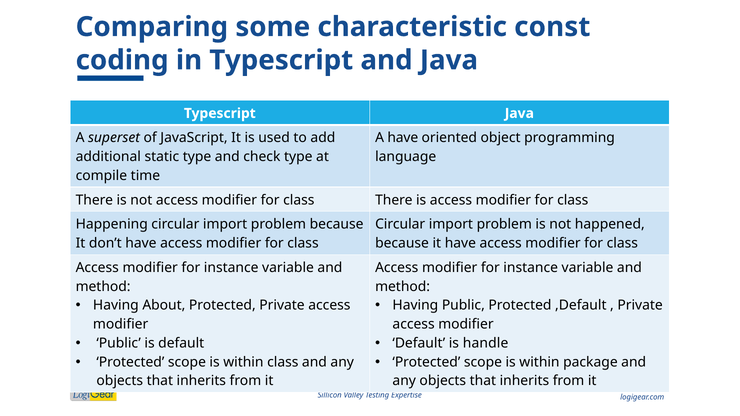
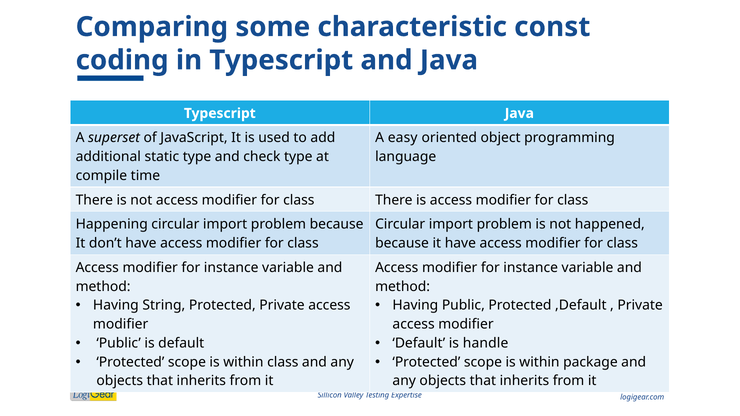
A have: have -> easy
About: About -> String
